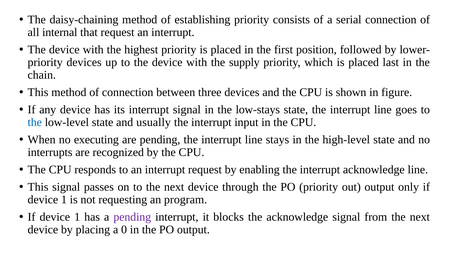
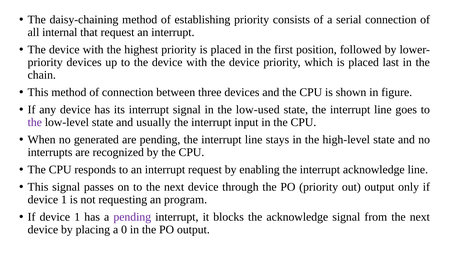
with the supply: supply -> device
low-stays: low-stays -> low-used
the at (35, 122) colour: blue -> purple
executing: executing -> generated
